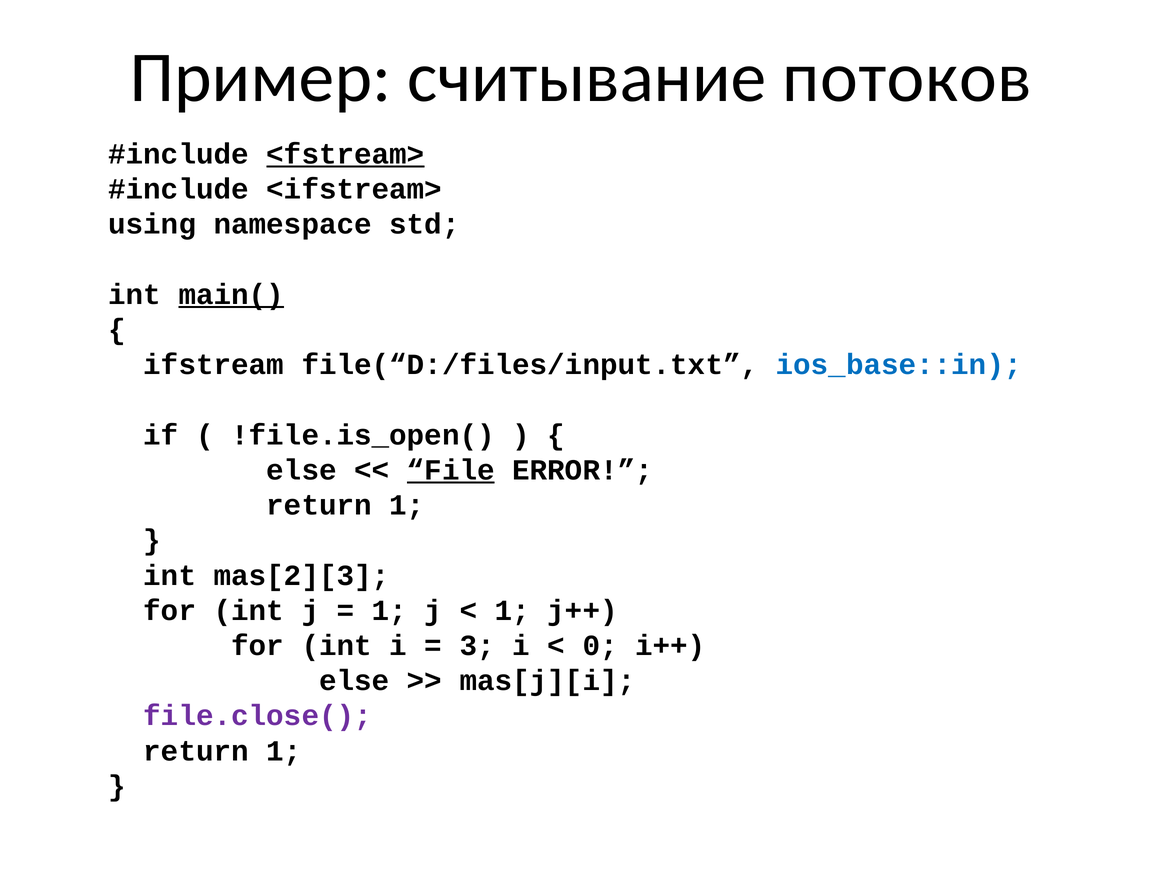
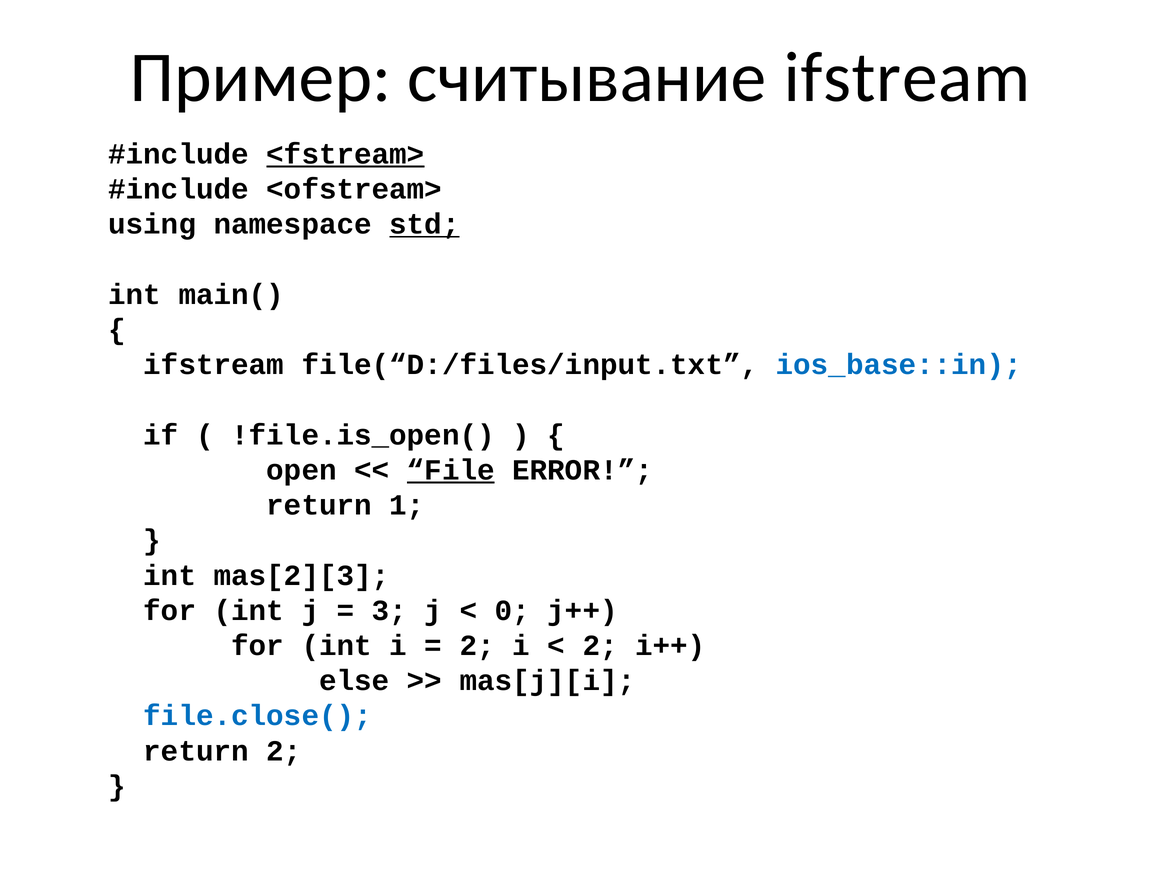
считывание потоков: потоков -> ifstream
<ifstream>: <ifstream> -> <ofstream>
std underline: none -> present
main( underline: present -> none
else at (302, 470): else -> open
1 at (389, 611): 1 -> 3
1 at (512, 611): 1 -> 0
3 at (477, 646): 3 -> 2
0 at (600, 646): 0 -> 2
file.close( colour: purple -> blue
1 at (284, 751): 1 -> 2
